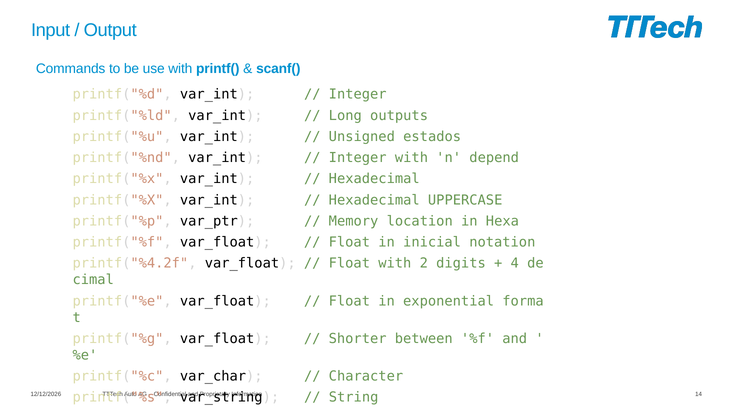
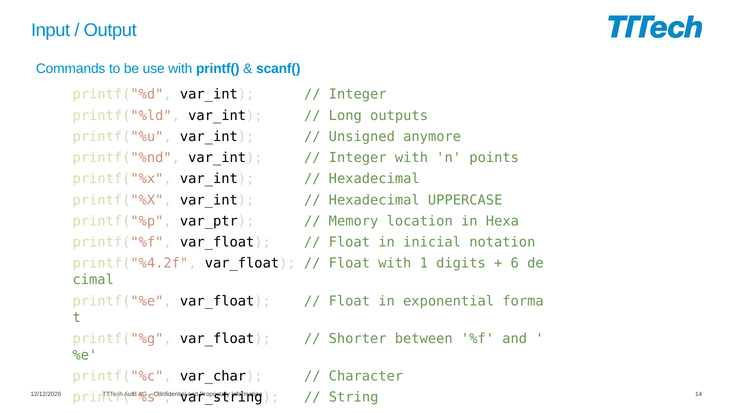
estados: estados -> anymore
depend: depend -> points
2: 2 -> 1
4: 4 -> 6
